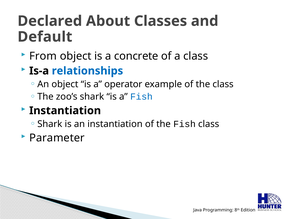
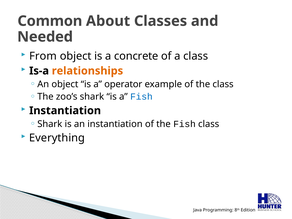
Declared: Declared -> Common
Default: Default -> Needed
relationships colour: blue -> orange
Parameter: Parameter -> Everything
